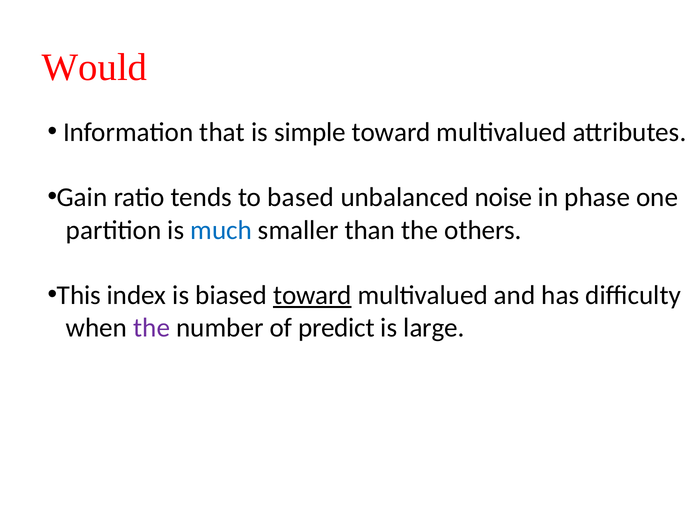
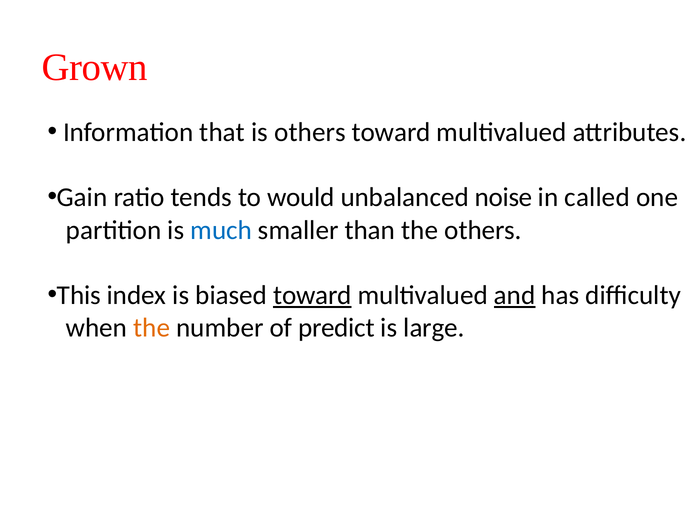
Would: Would -> Grown
is simple: simple -> others
based: based -> would
phase: phase -> called
and underline: none -> present
the at (152, 328) colour: purple -> orange
